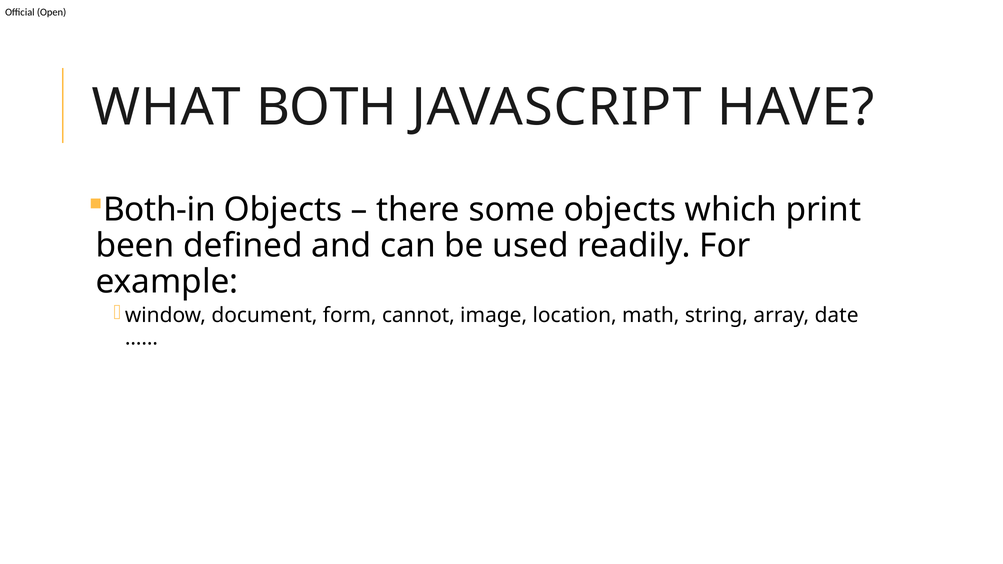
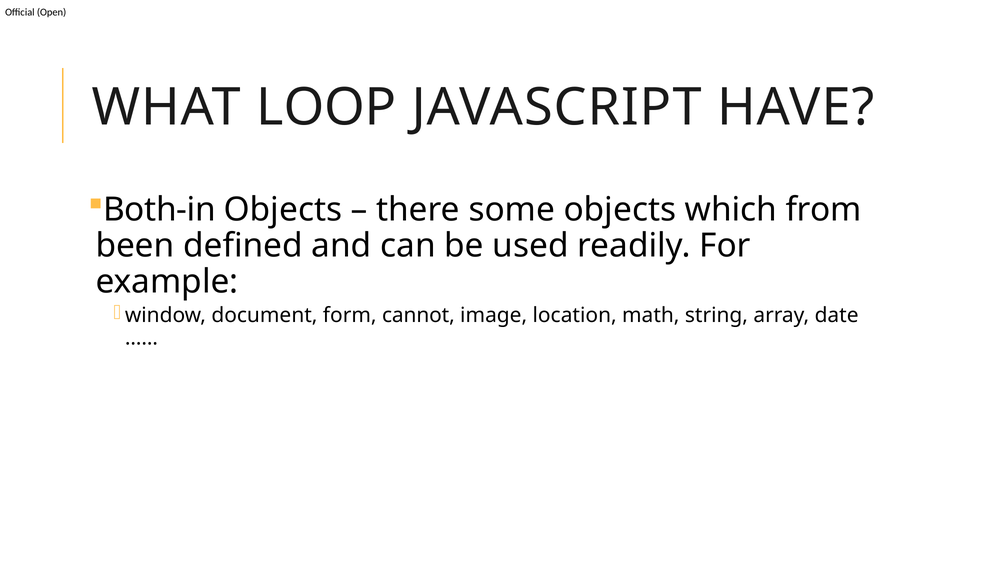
BOTH: BOTH -> LOOP
print: print -> from
